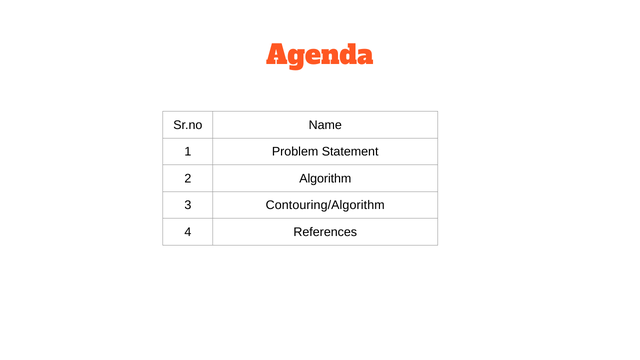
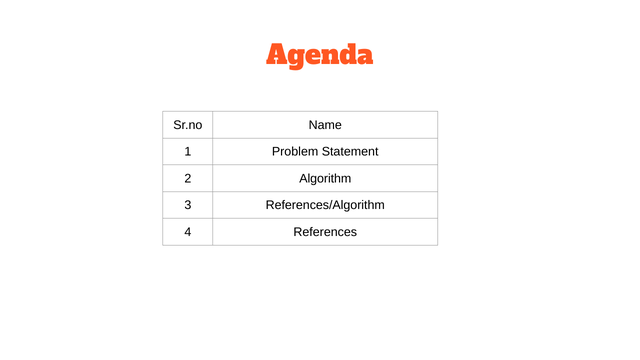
Contouring/Algorithm: Contouring/Algorithm -> References/Algorithm
